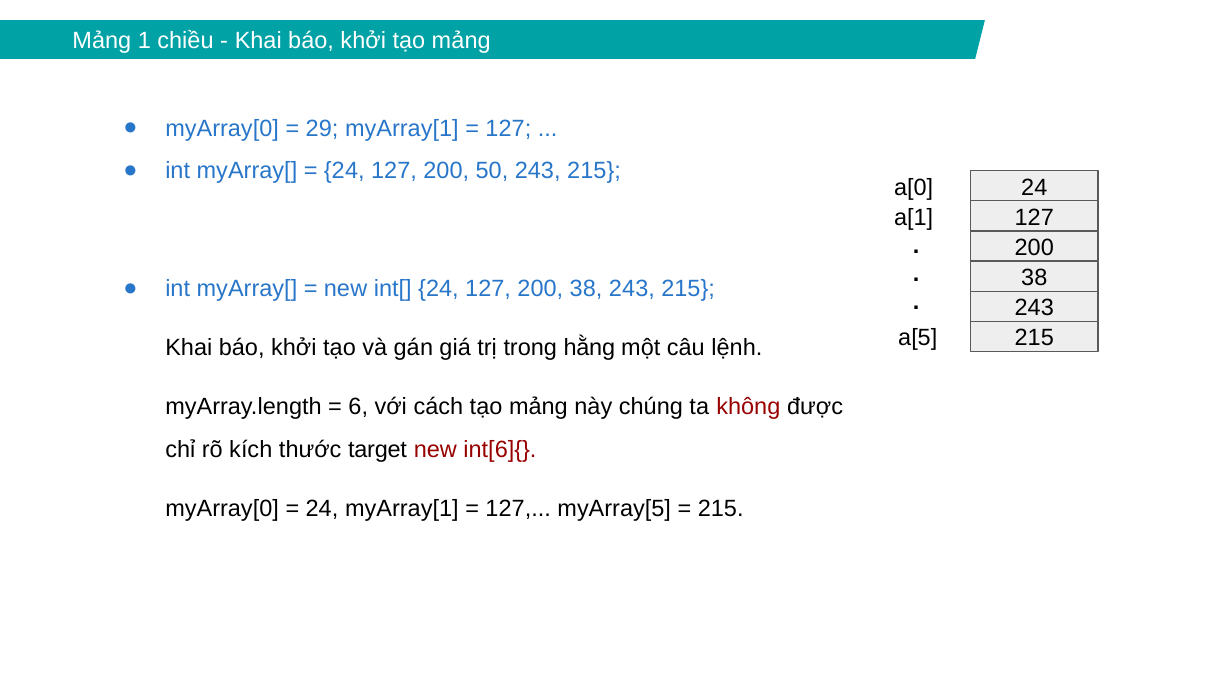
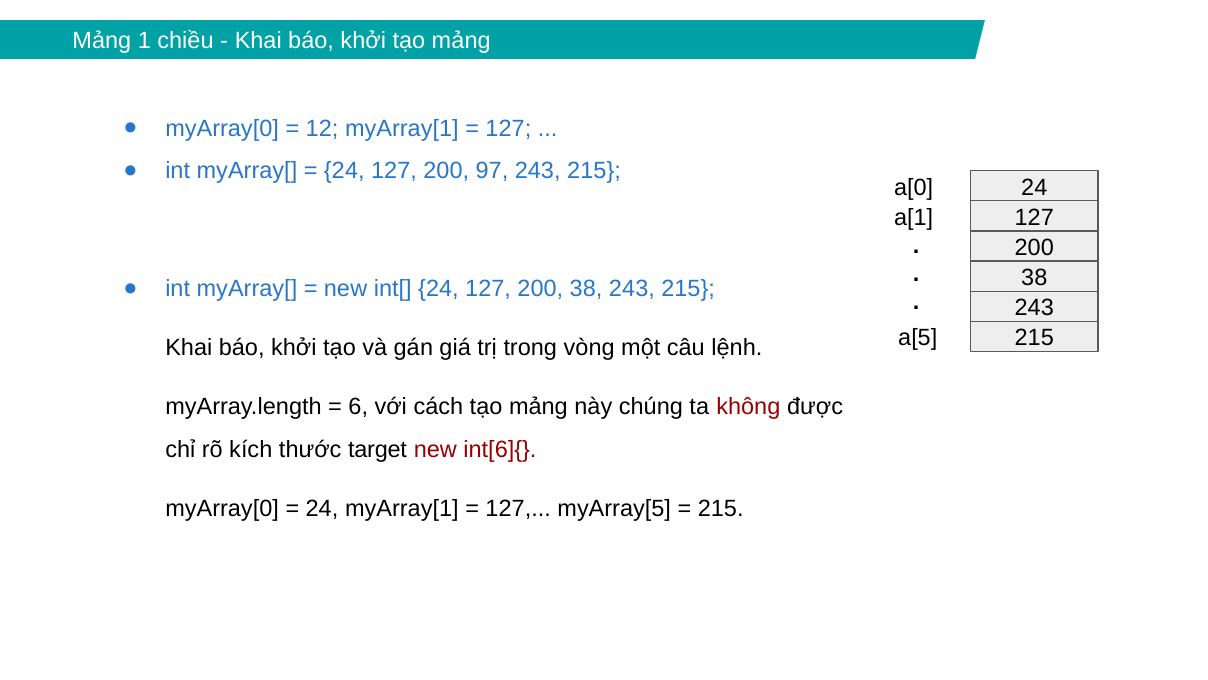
29: 29 -> 12
50: 50 -> 97
hằng: hằng -> vòng
